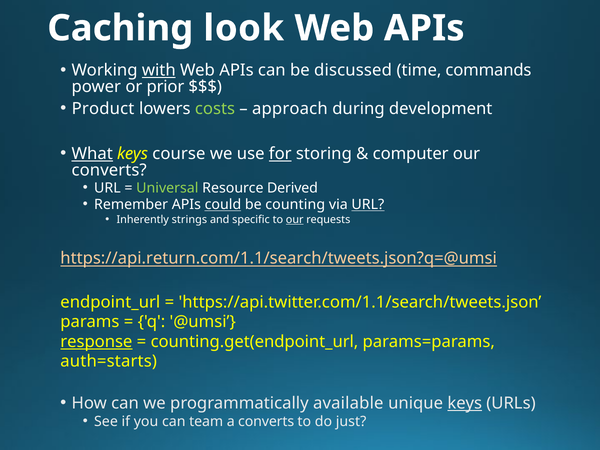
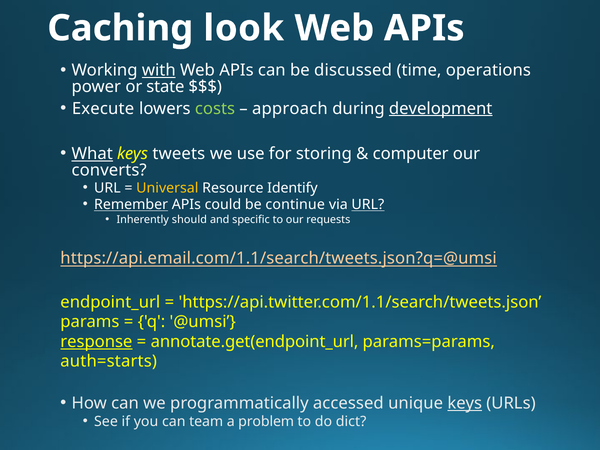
commands: commands -> operations
prior: prior -> state
Product: Product -> Execute
development underline: none -> present
course: course -> tweets
for underline: present -> none
Universal colour: light green -> yellow
Derived: Derived -> Identify
Remember underline: none -> present
could underline: present -> none
counting: counting -> continue
strings: strings -> should
our at (295, 220) underline: present -> none
https://api.return.com/1.1/search/tweets.json?q=@umsi: https://api.return.com/1.1/search/tweets.json?q=@umsi -> https://api.email.com/1.1/search/tweets.json?q=@umsi
counting.get(endpoint_url: counting.get(endpoint_url -> annotate.get(endpoint_url
available: available -> accessed
a converts: converts -> problem
just: just -> dict
